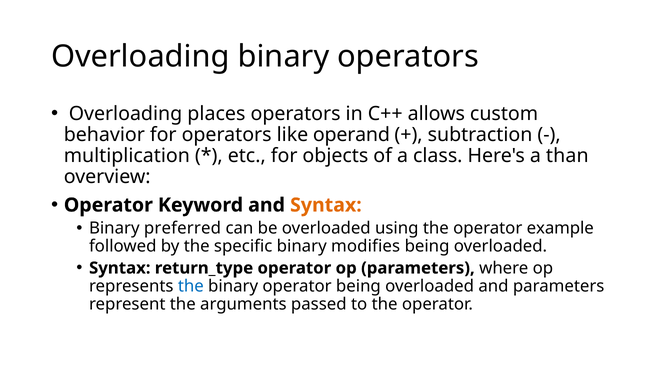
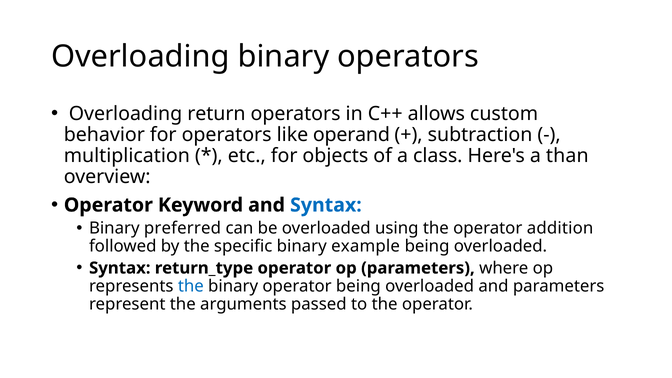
places: places -> return
Syntax at (326, 205) colour: orange -> blue
example: example -> addition
modifies: modifies -> example
